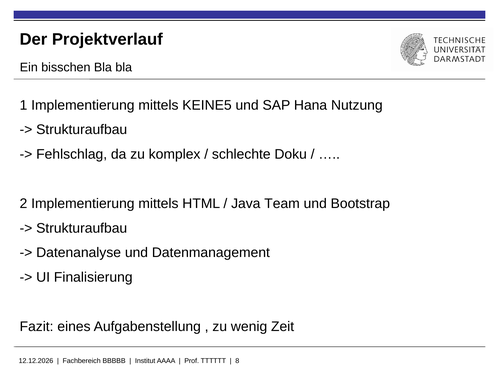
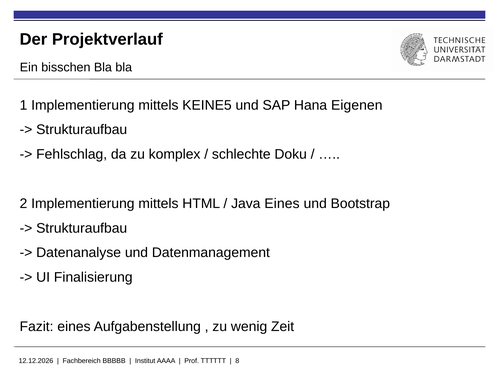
Nutzung: Nutzung -> Eigenen
Java Team: Team -> Eines
